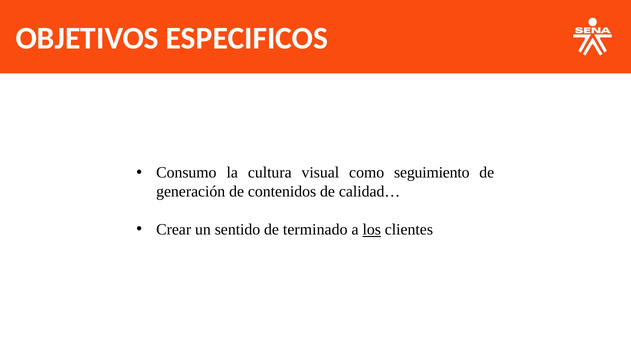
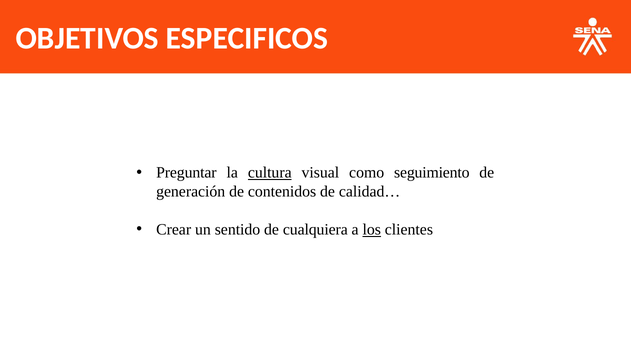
Consumo: Consumo -> Preguntar
cultura underline: none -> present
terminado: terminado -> cualquiera
